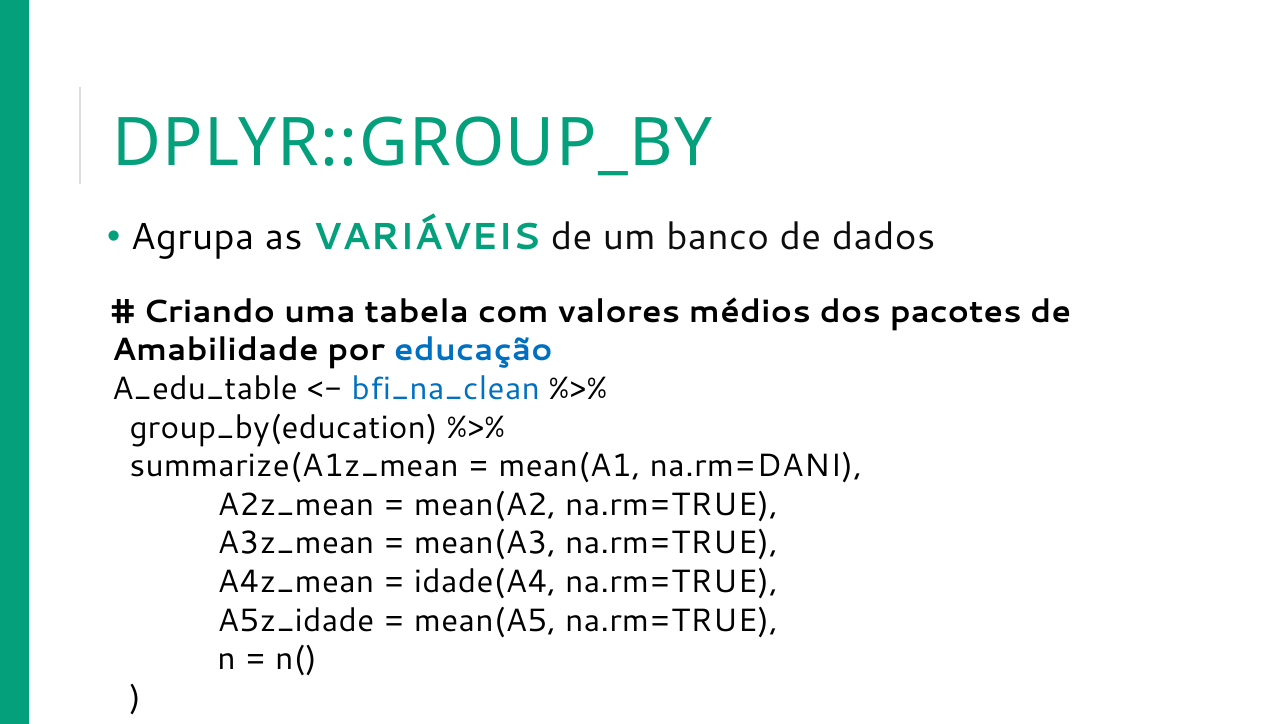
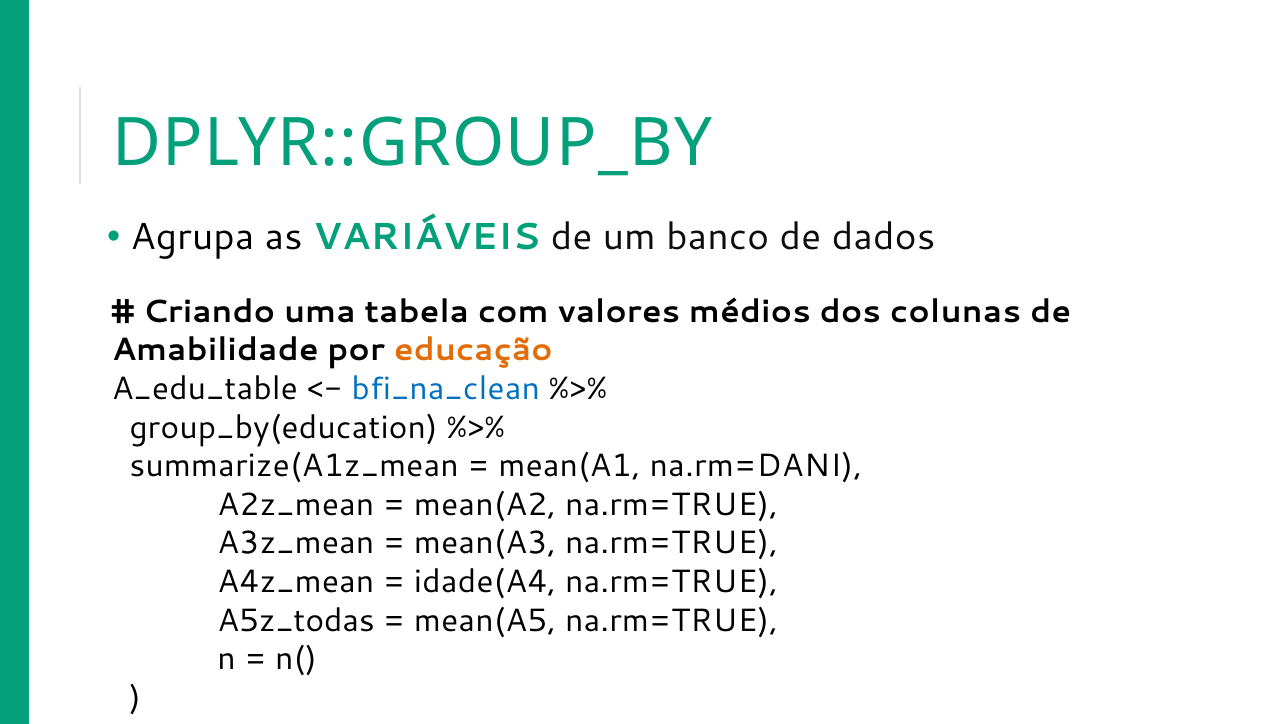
pacotes: pacotes -> colunas
educação colour: blue -> orange
A5z_idade: A5z_idade -> A5z_todas
